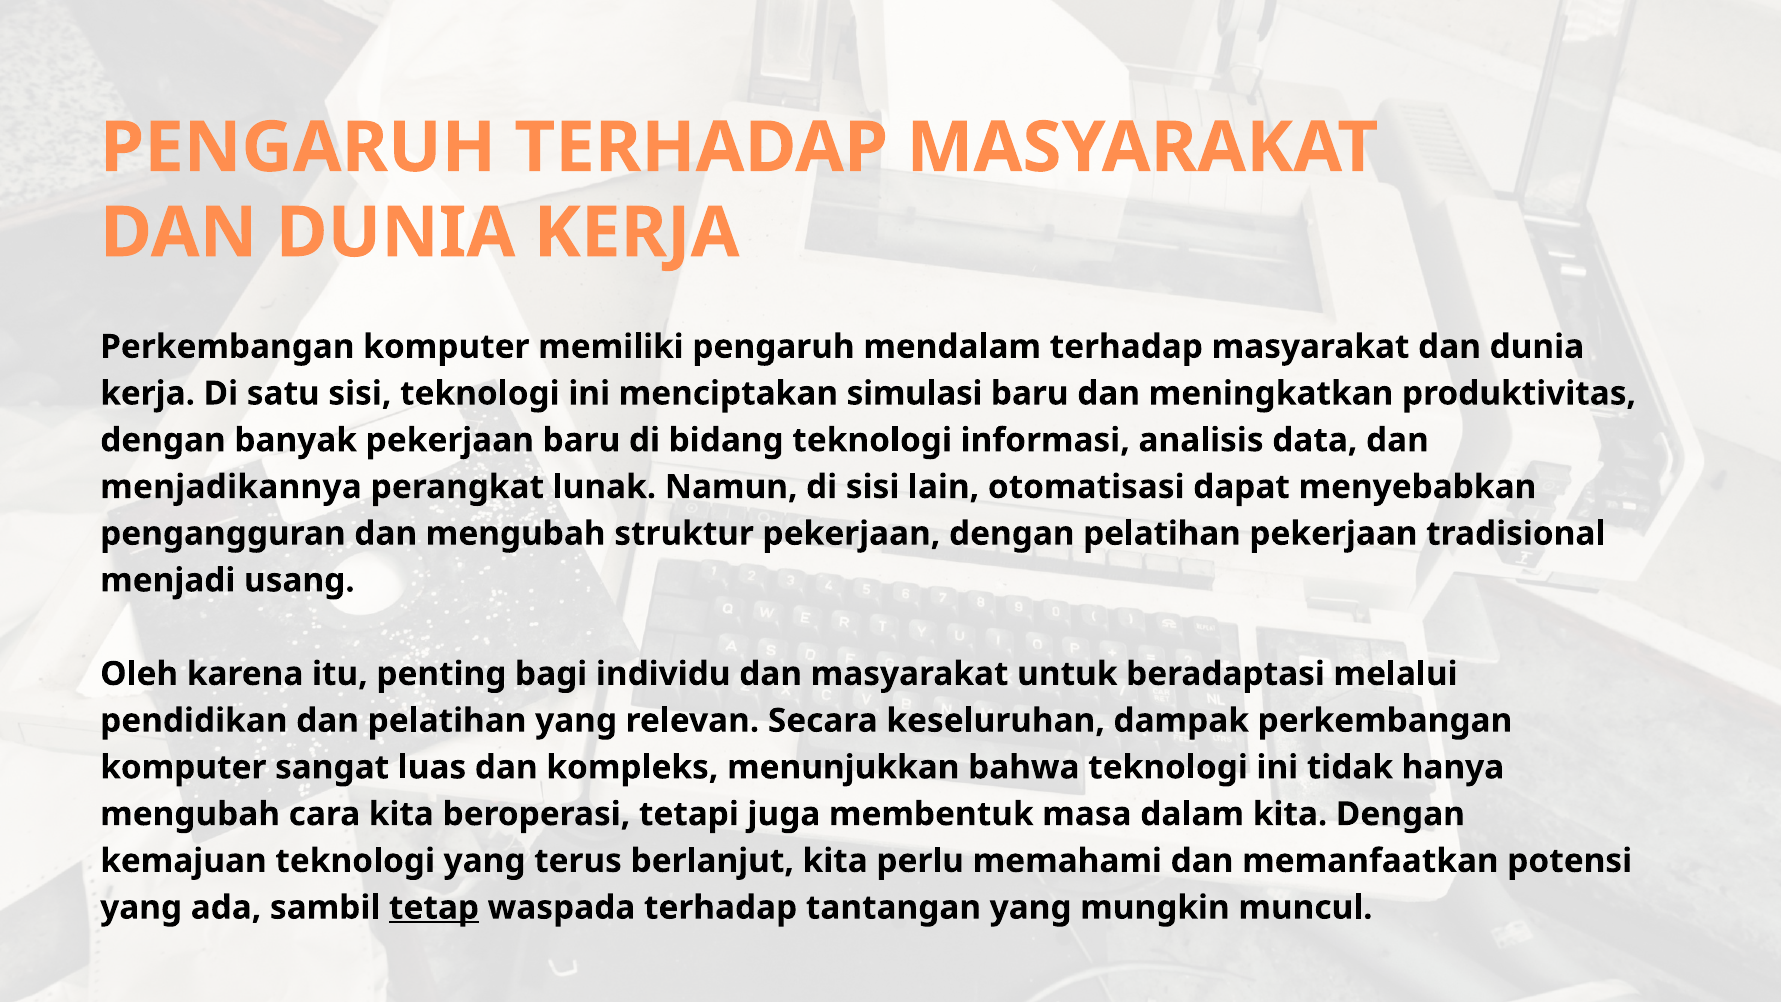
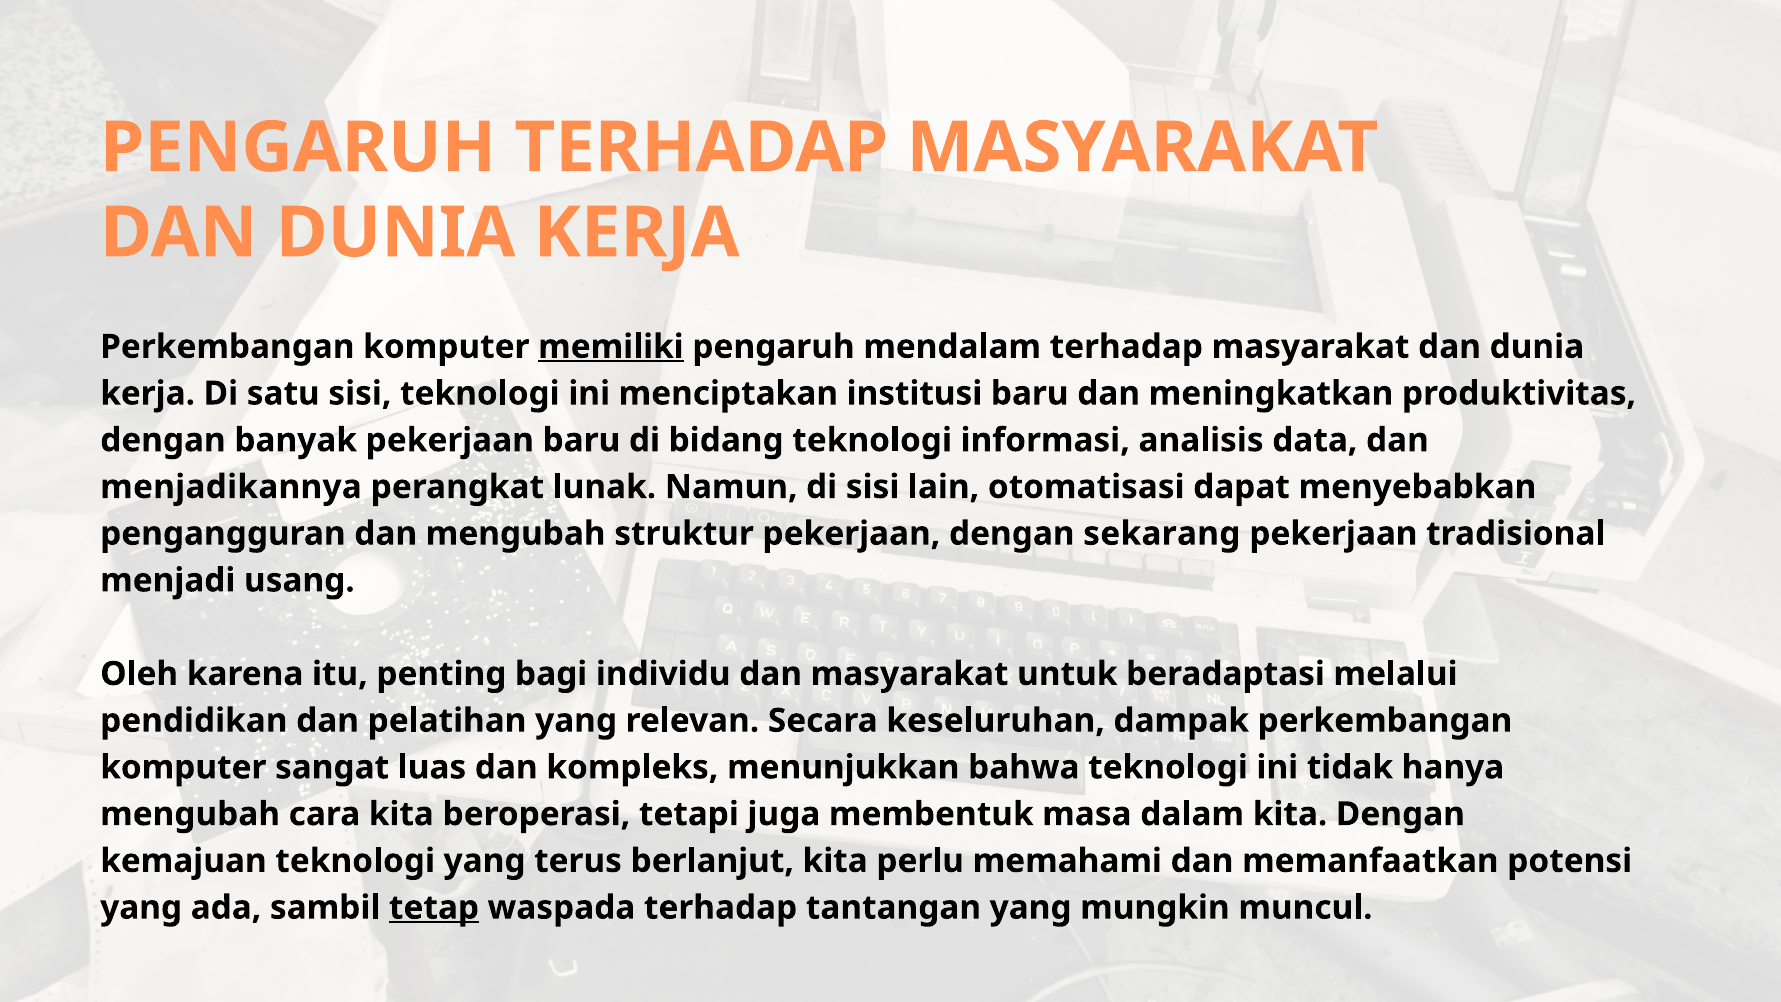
memiliki underline: none -> present
simulasi: simulasi -> institusi
dengan pelatihan: pelatihan -> sekarang
